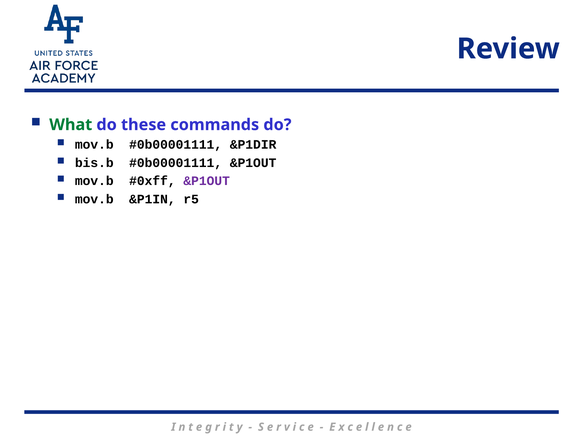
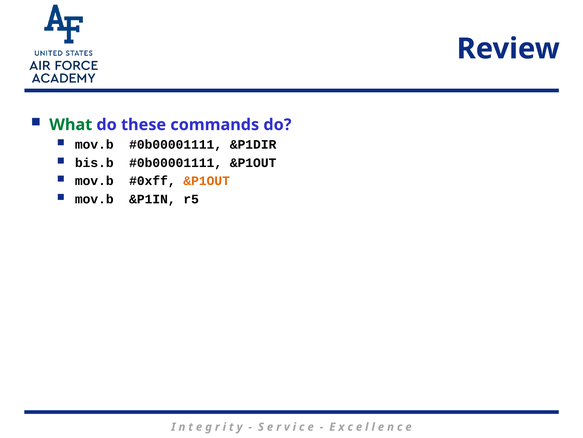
&P1OUT at (207, 181) colour: purple -> orange
